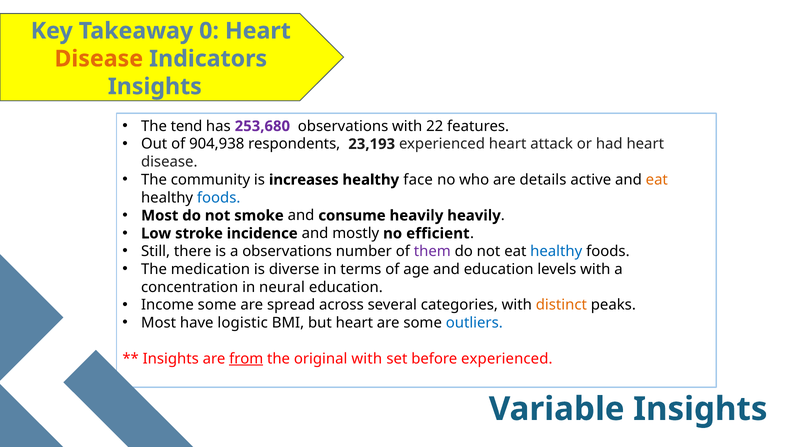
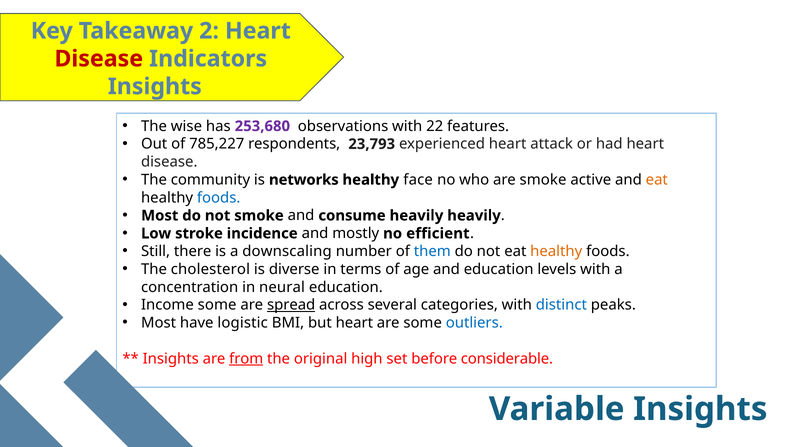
0: 0 -> 2
Disease at (99, 59) colour: orange -> red
tend: tend -> wise
904,938: 904,938 -> 785,227
23,193: 23,193 -> 23,793
increases: increases -> networks
are details: details -> smoke
a observations: observations -> downscaling
them colour: purple -> blue
healthy at (556, 252) colour: blue -> orange
medication: medication -> cholesterol
spread underline: none -> present
distinct colour: orange -> blue
original with: with -> high
before experienced: experienced -> considerable
